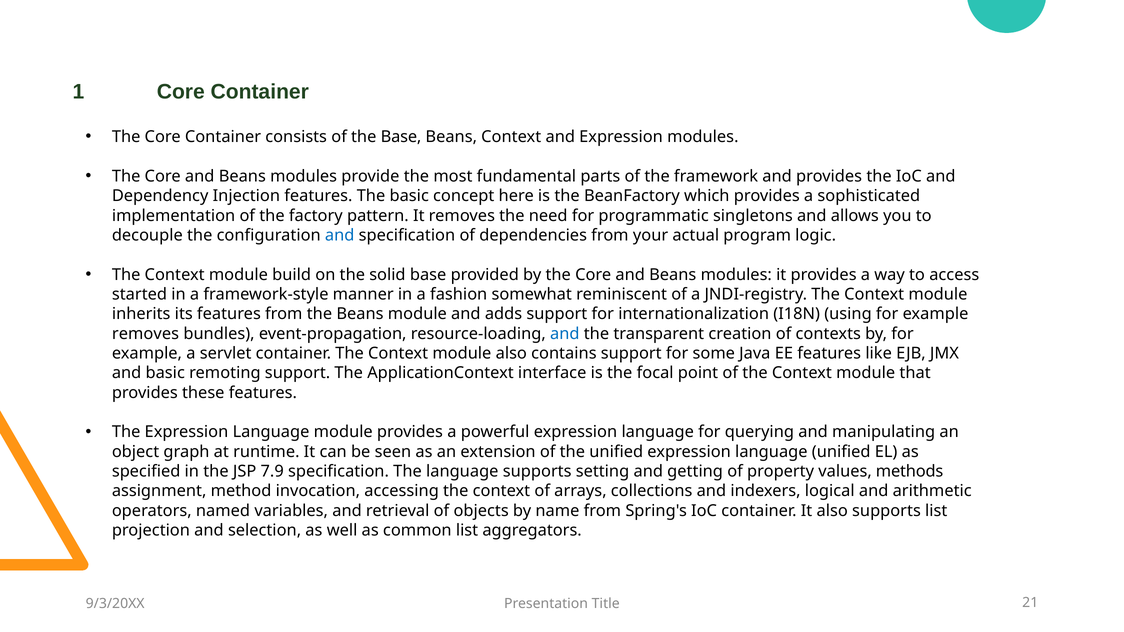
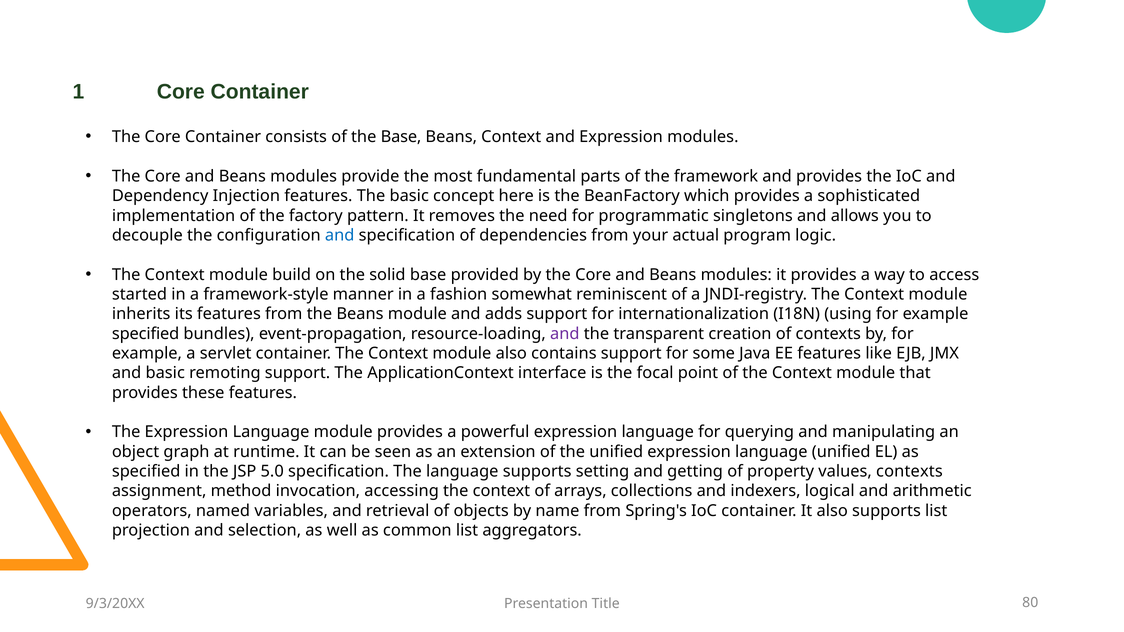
removes at (145, 334): removes -> specified
and at (565, 334) colour: blue -> purple
7.9: 7.9 -> 5.0
values methods: methods -> contexts
21: 21 -> 80
